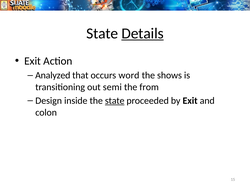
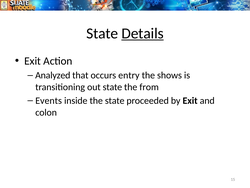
word: word -> entry
out semi: semi -> state
Design: Design -> Events
state at (115, 100) underline: present -> none
